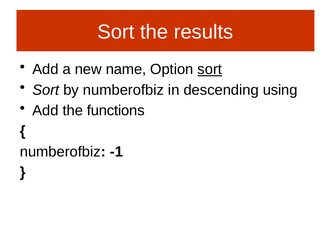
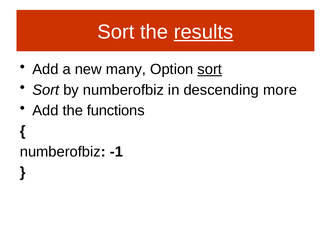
results underline: none -> present
name: name -> many
using: using -> more
